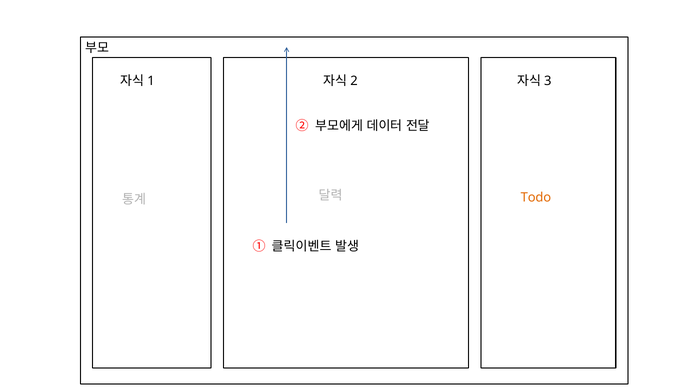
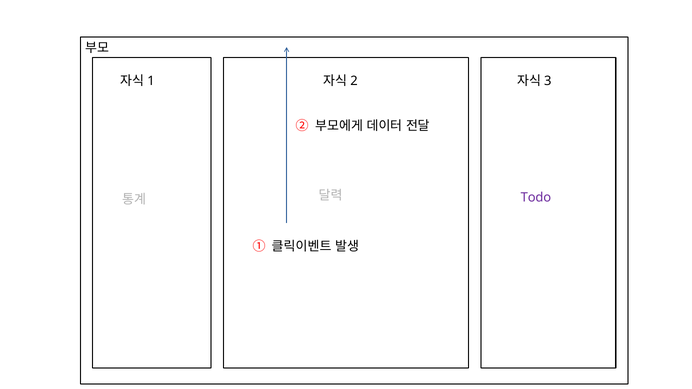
Todo colour: orange -> purple
